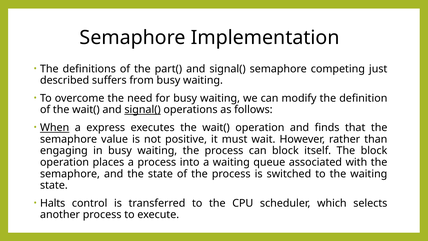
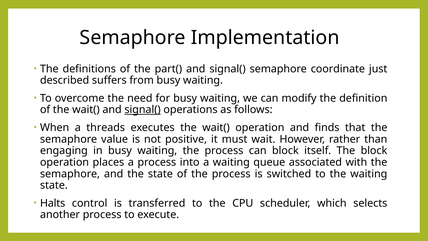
competing: competing -> coordinate
When underline: present -> none
express: express -> threads
